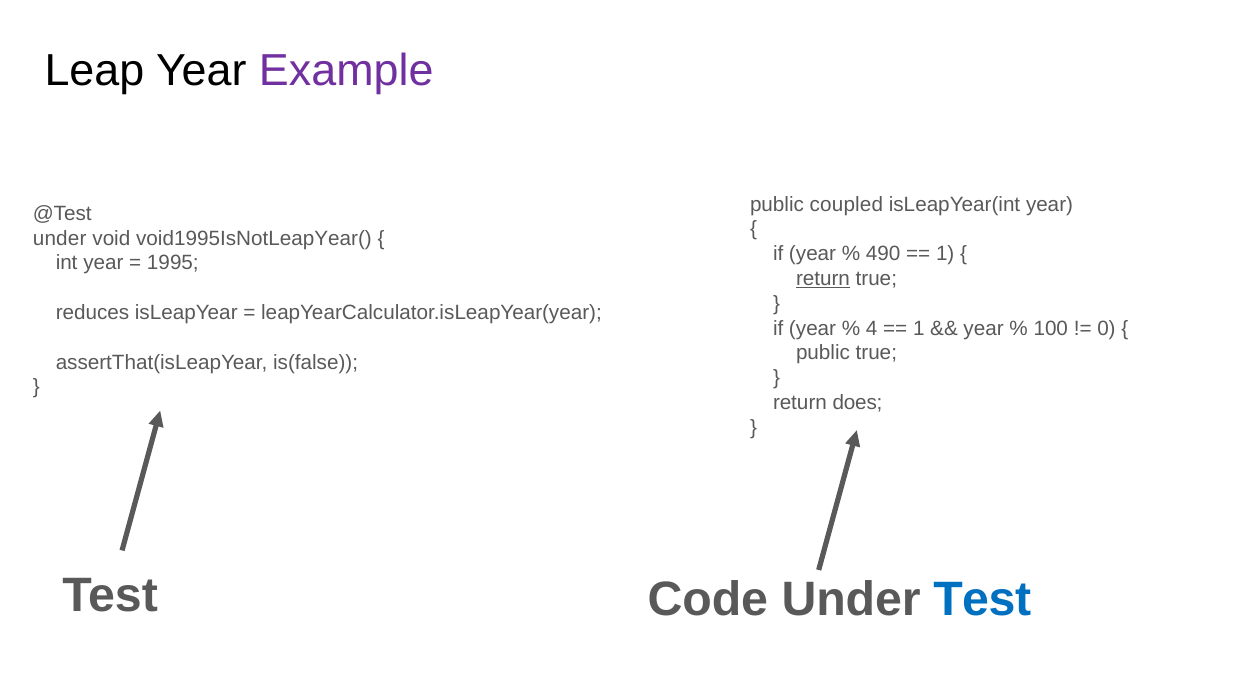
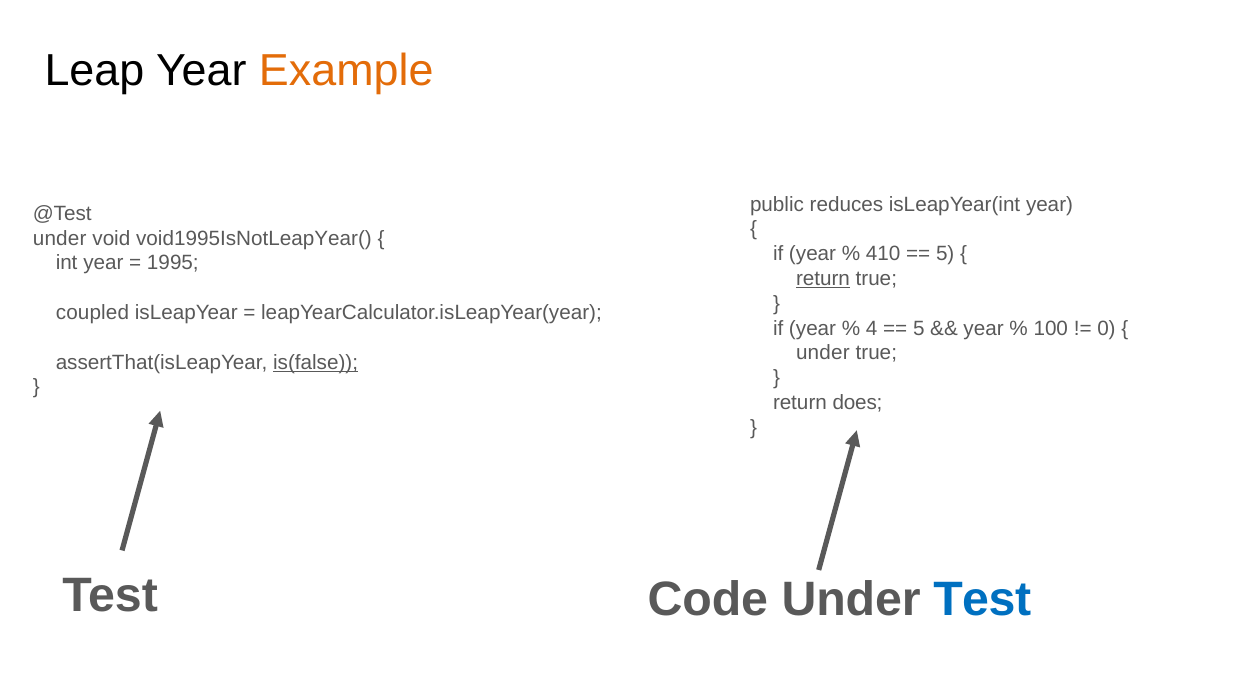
Example colour: purple -> orange
coupled: coupled -> reduces
490: 490 -> 410
1 at (945, 254): 1 -> 5
reduces: reduces -> coupled
1 at (919, 329): 1 -> 5
public at (823, 353): public -> under
is(false underline: none -> present
